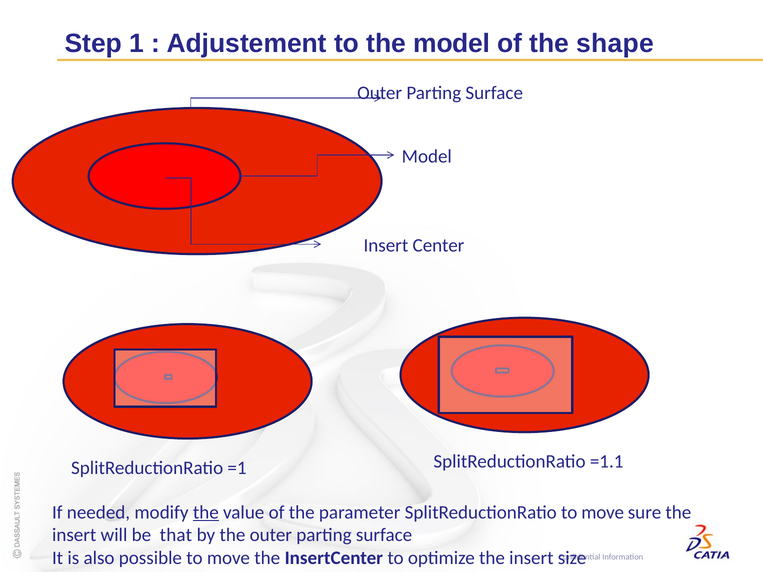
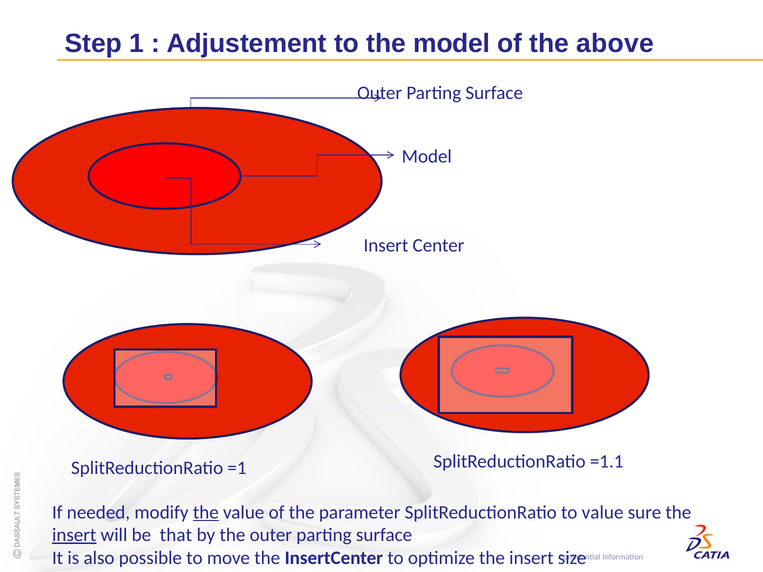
shape: shape -> above
SplitReductionRatio to move: move -> value
insert at (74, 535) underline: none -> present
